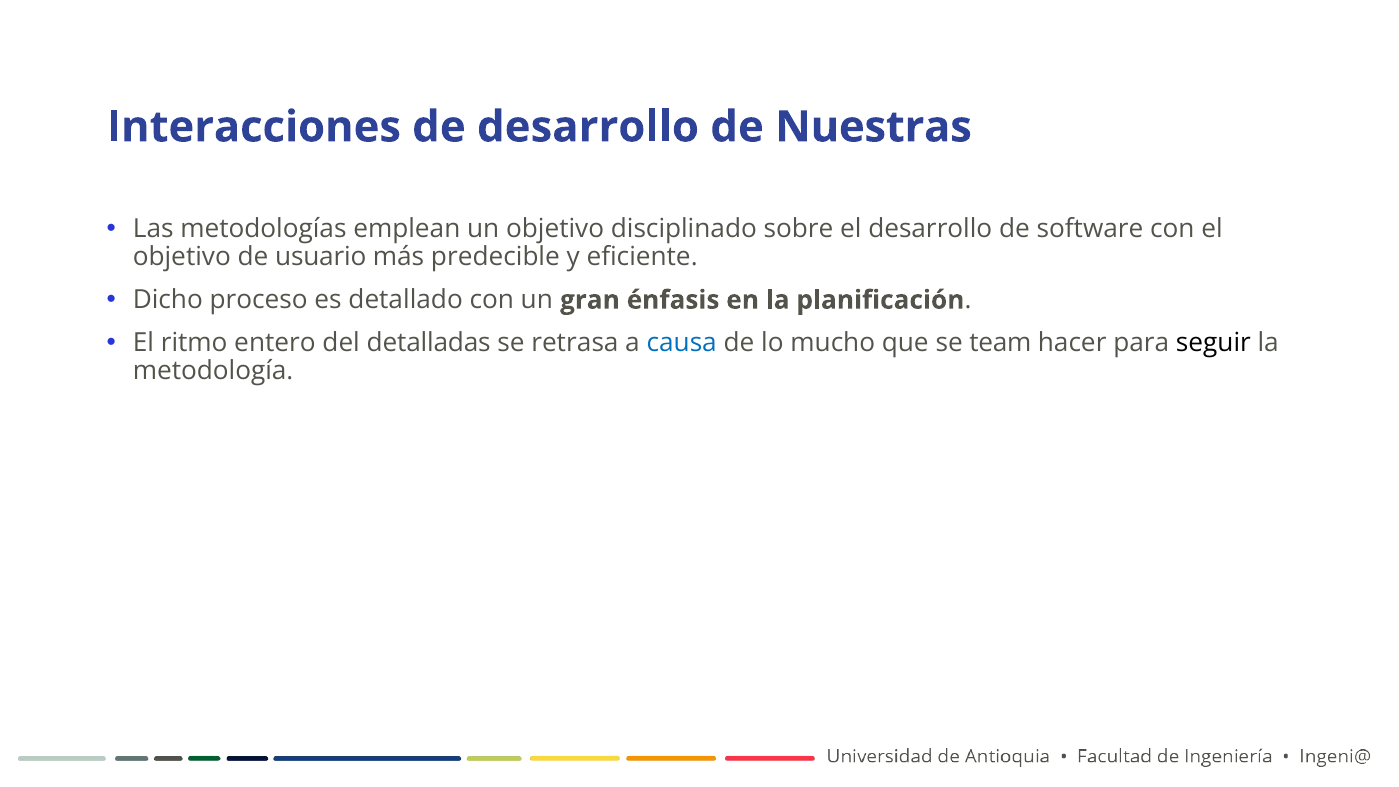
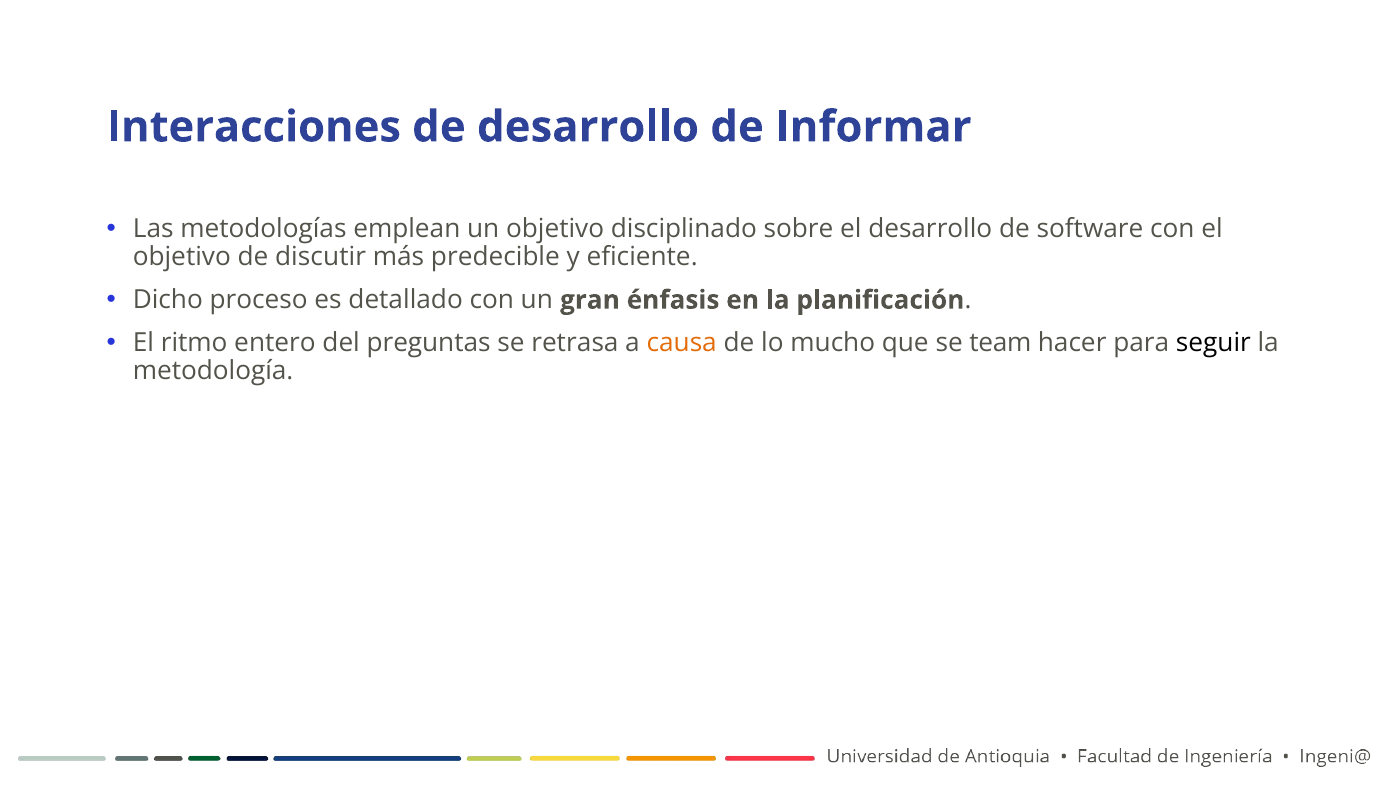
Nuestras: Nuestras -> Informar
usuario: usuario -> discutir
detalladas: detalladas -> preguntas
causa colour: blue -> orange
